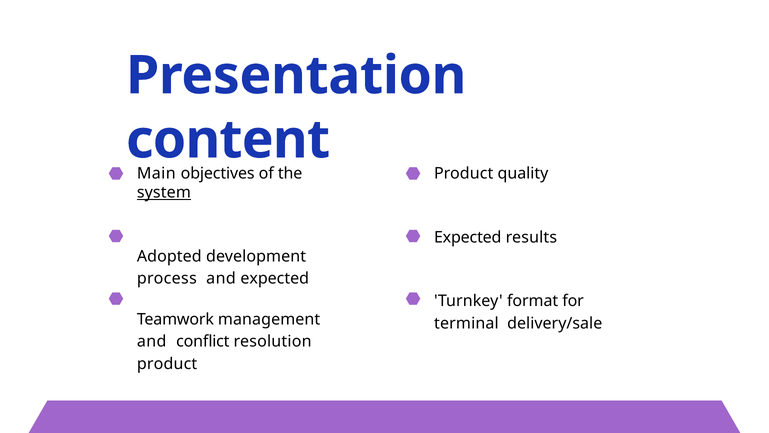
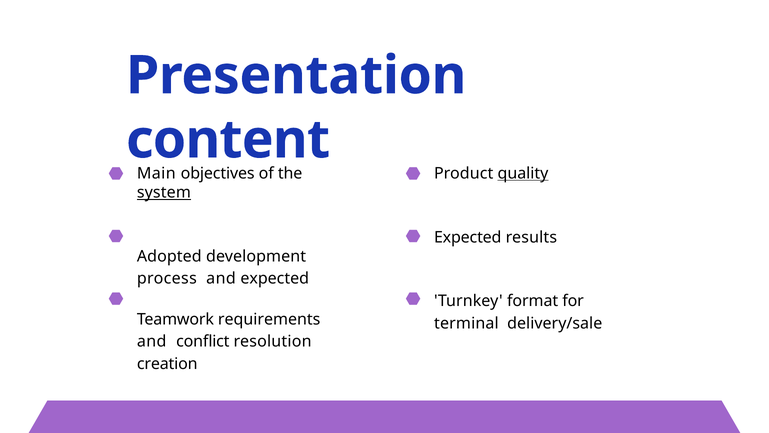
quality underline: none -> present
management: management -> requirements
product at (167, 364): product -> creation
